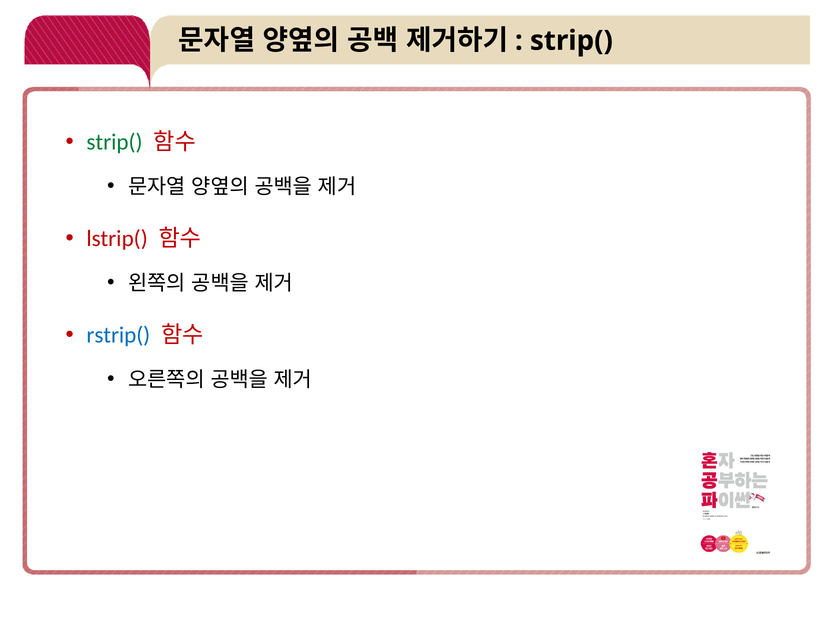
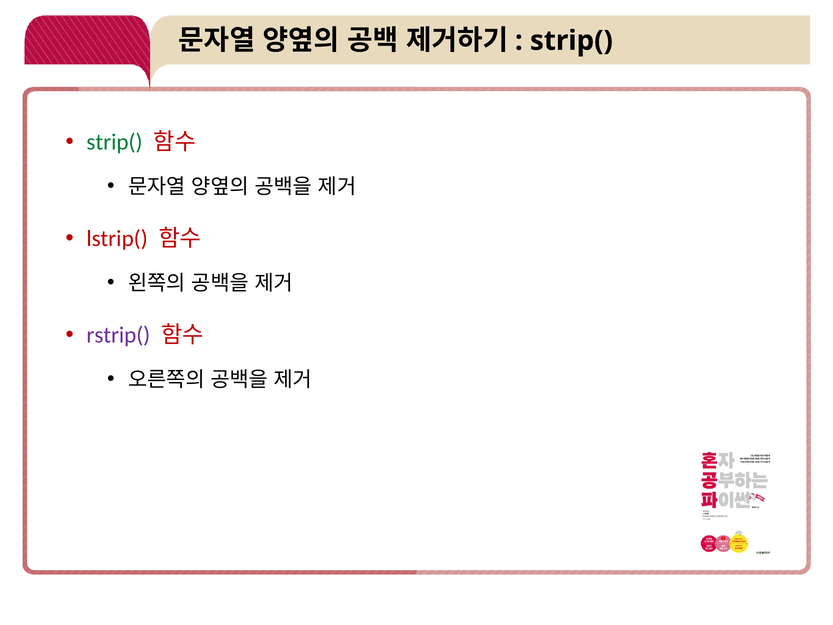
rstrip( colour: blue -> purple
